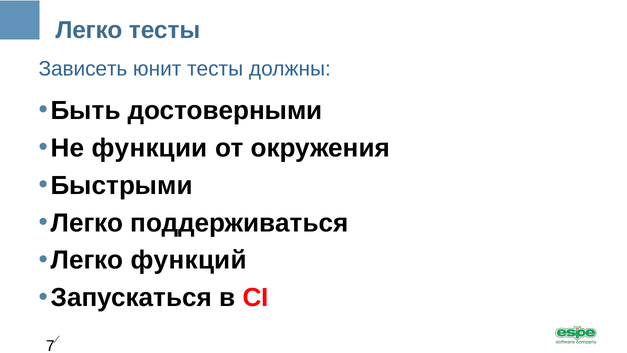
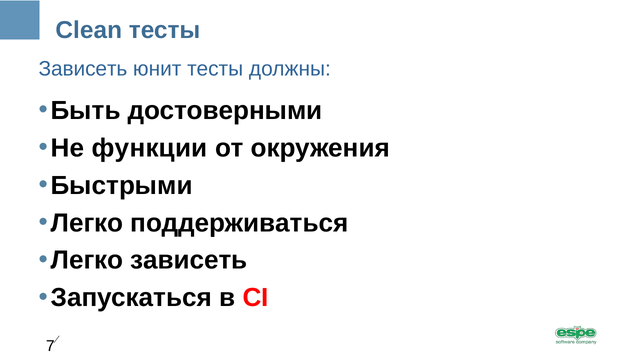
Легко at (89, 30): Легко -> Clean
Легко функций: функций -> зависеть
